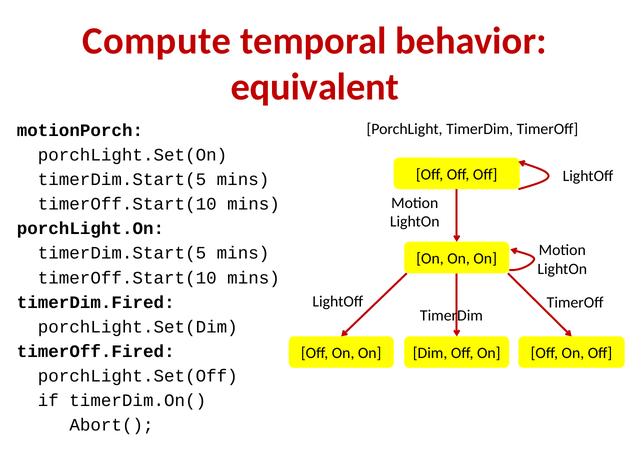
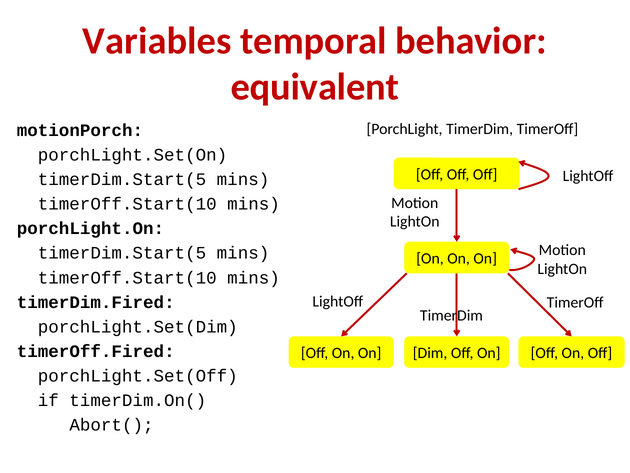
Compute: Compute -> Variables
